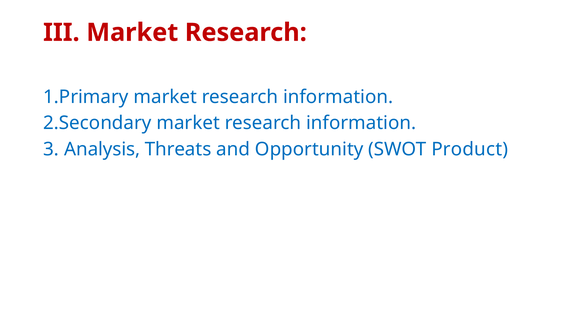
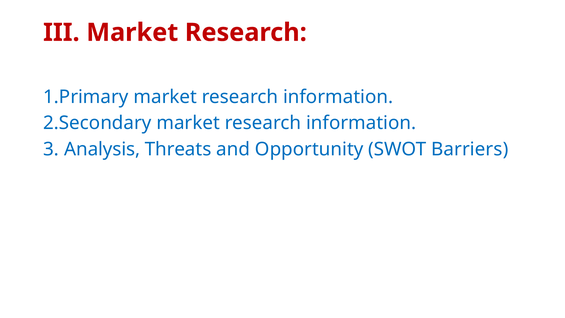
Product: Product -> Barriers
